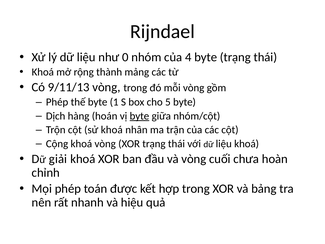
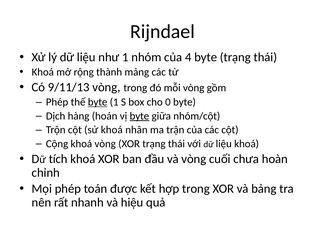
như 0: 0 -> 1
byte at (98, 102) underline: none -> present
5: 5 -> 0
giải: giải -> tích
